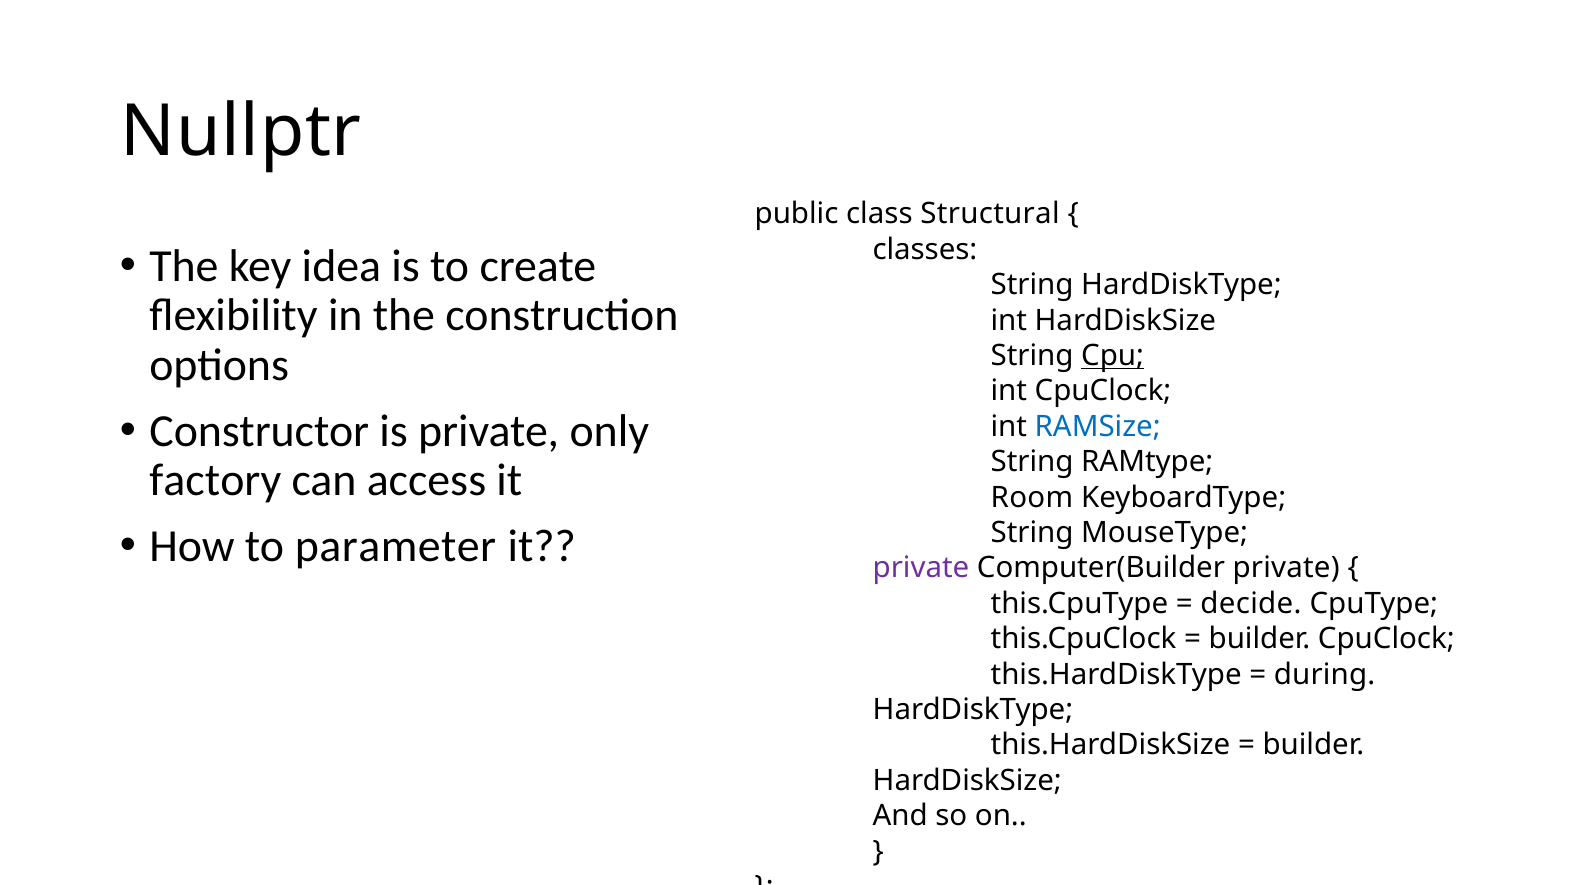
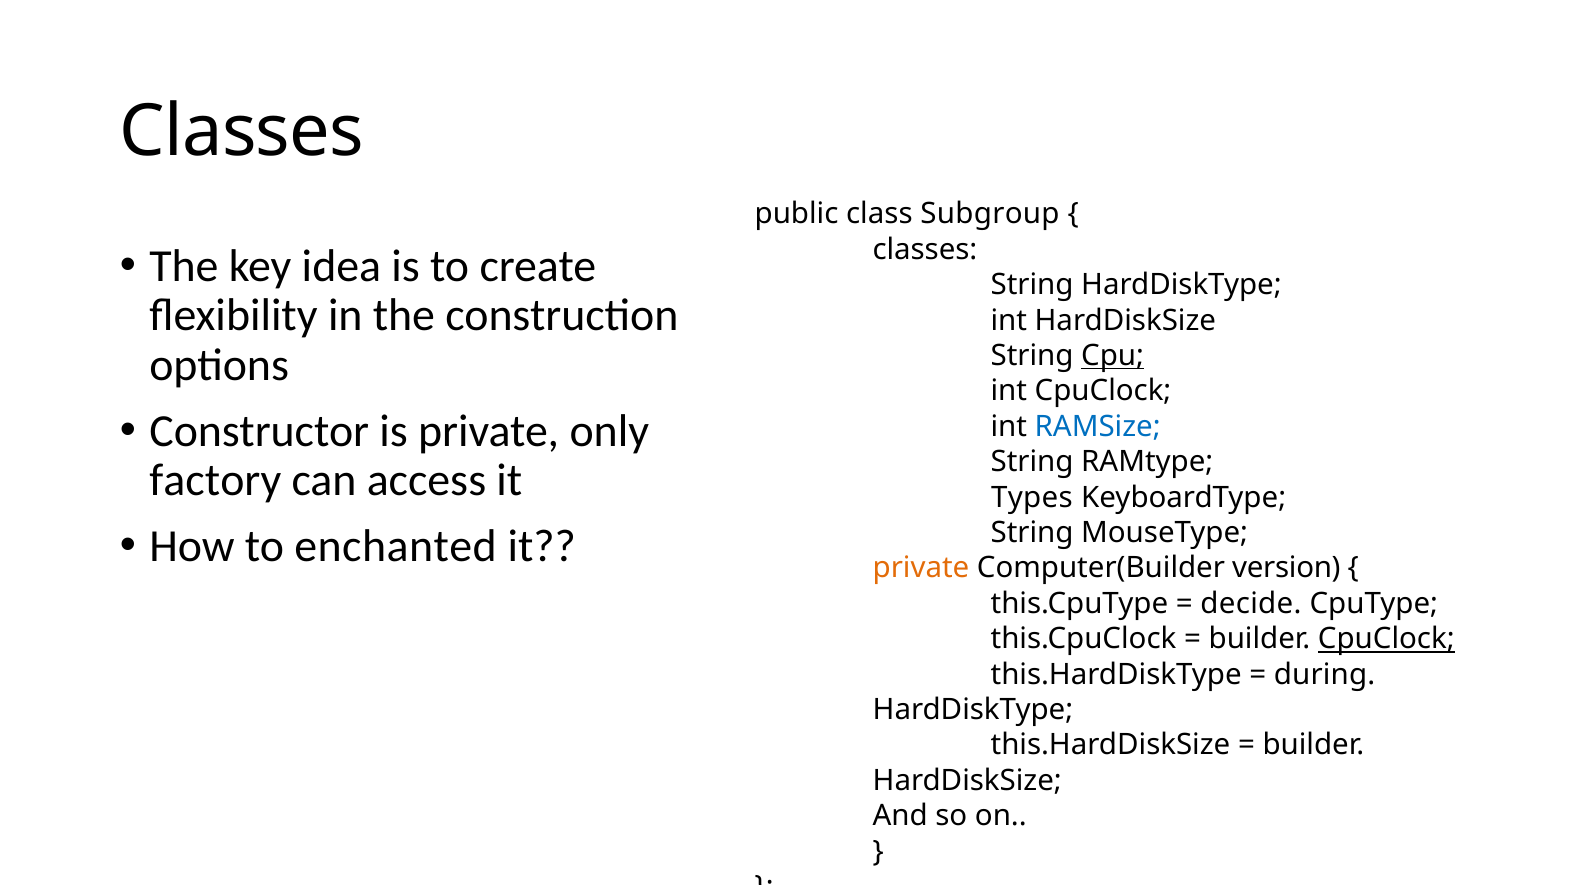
Nullptr at (241, 132): Nullptr -> Classes
Structural: Structural -> Subgroup
Room: Room -> Types
parameter: parameter -> enchanted
private at (921, 568) colour: purple -> orange
Computer(Builder private: private -> version
CpuClock at (1386, 639) underline: none -> present
